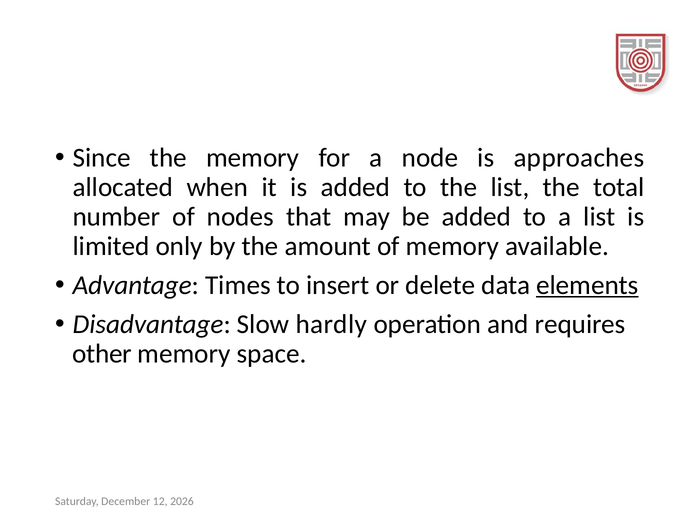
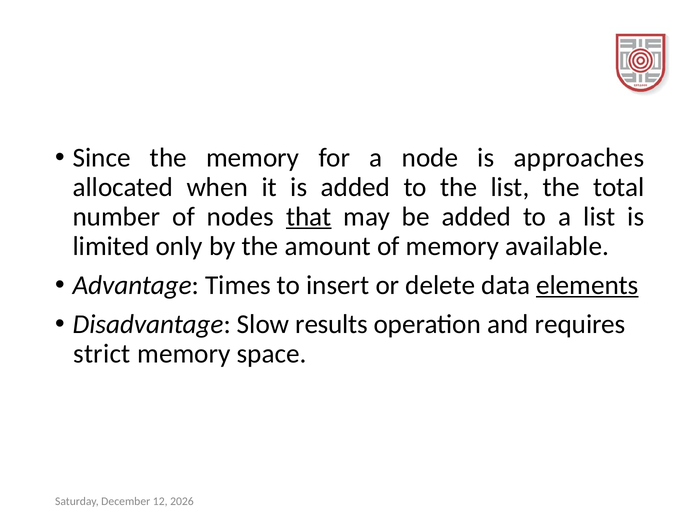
that underline: none -> present
hardly: hardly -> results
other: other -> strict
